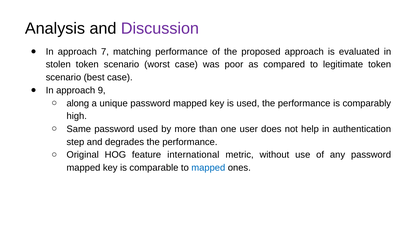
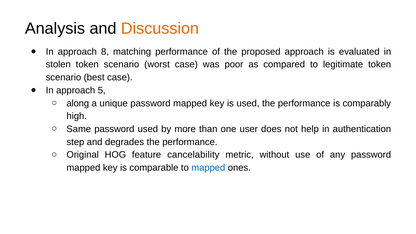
Discussion colour: purple -> orange
7: 7 -> 8
9: 9 -> 5
international: international -> cancelability
